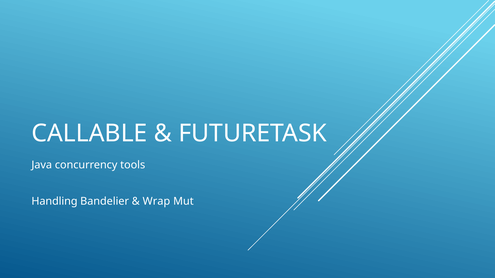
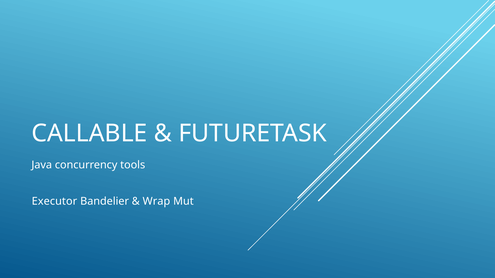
Handling: Handling -> Executor
